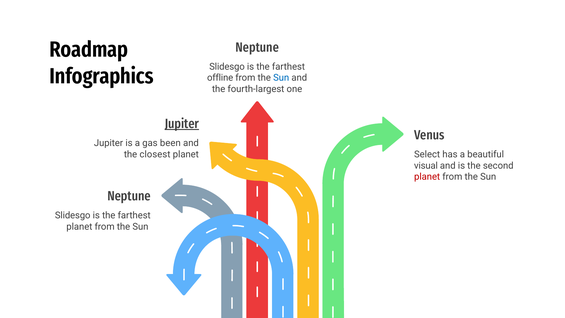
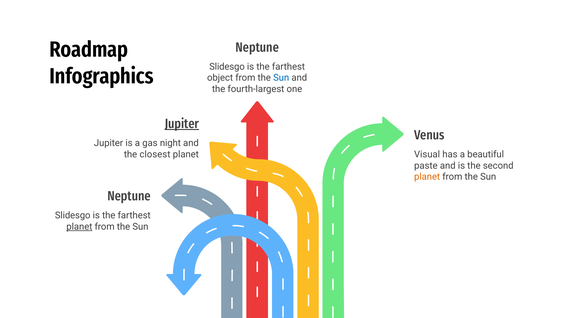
offline: offline -> object
been: been -> night
Select: Select -> Visual
visual: visual -> paste
planet at (427, 177) colour: red -> orange
planet at (79, 227) underline: none -> present
